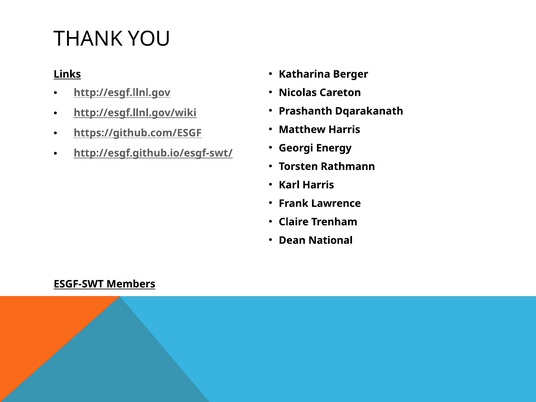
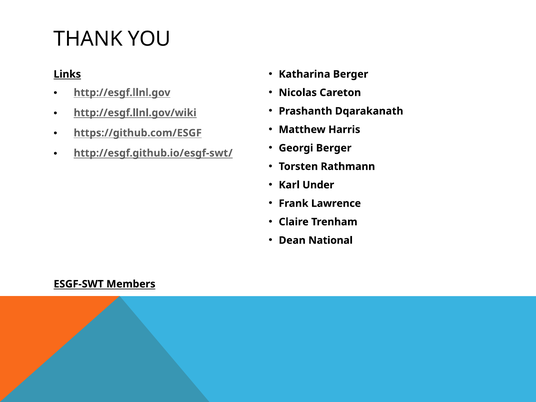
Georgi Energy: Energy -> Berger
Karl Harris: Harris -> Under
